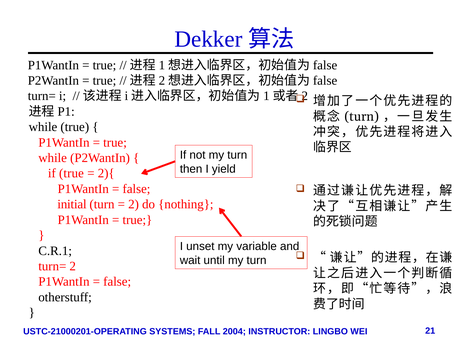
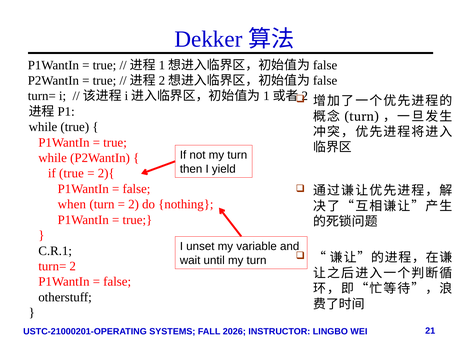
initial: initial -> when
2004: 2004 -> 2026
